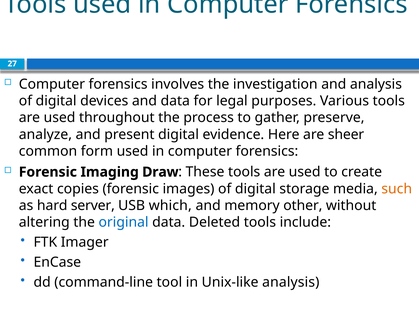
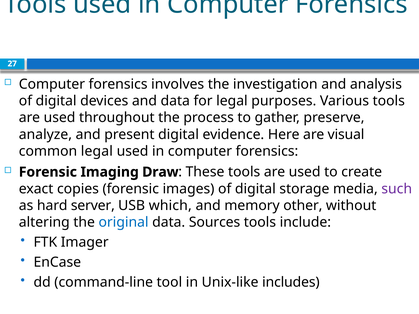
sheer: sheer -> visual
common form: form -> legal
such colour: orange -> purple
Deleted: Deleted -> Sources
Unix-like analysis: analysis -> includes
